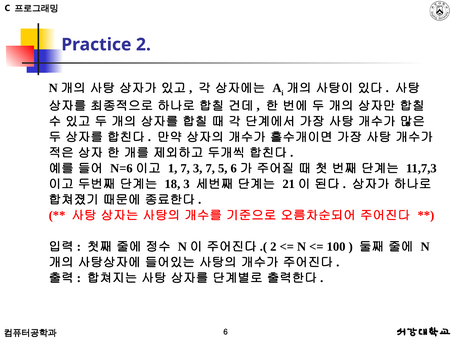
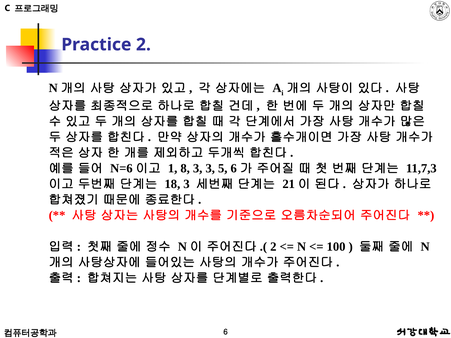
1 7: 7 -> 8
3 7: 7 -> 3
